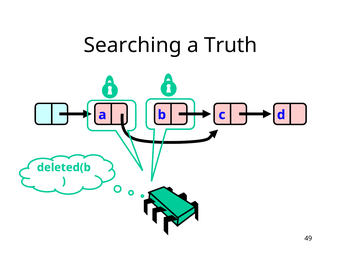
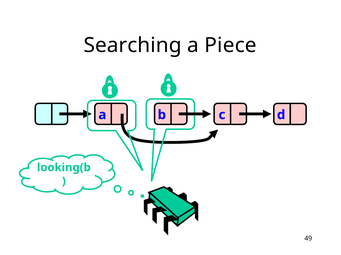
Truth: Truth -> Piece
deleted(b: deleted(b -> looking(b
